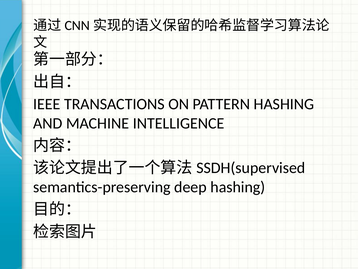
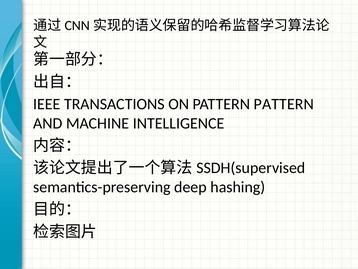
PATTERN HASHING: HASHING -> PATTERN
